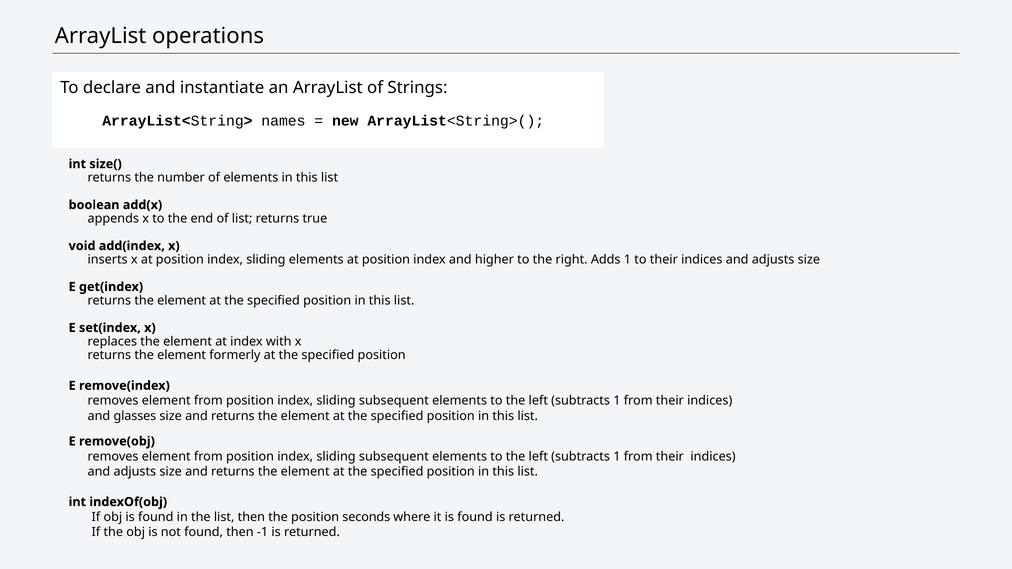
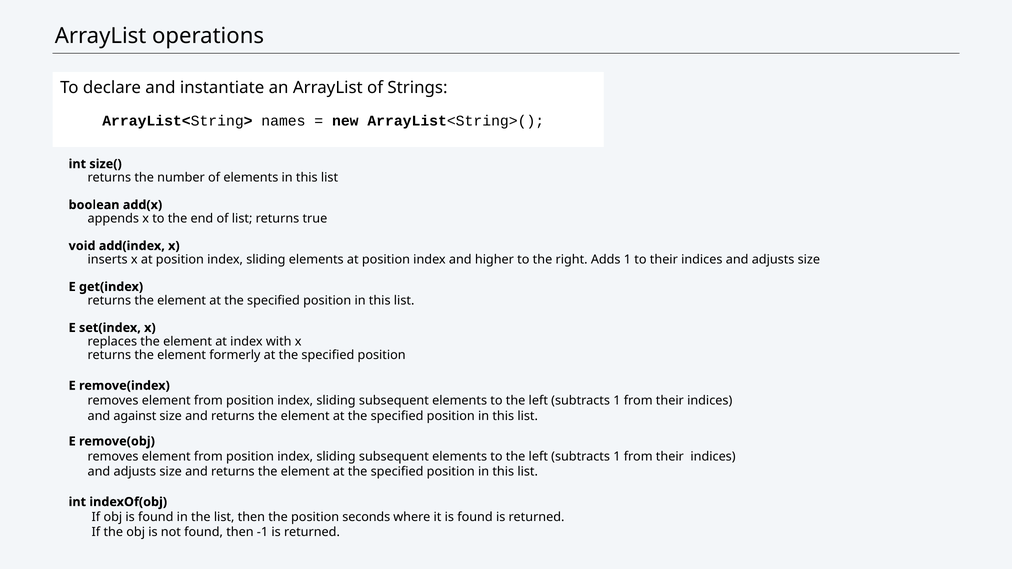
glasses: glasses -> against
